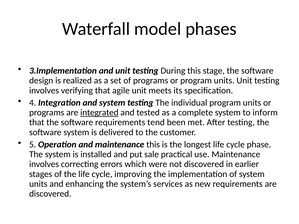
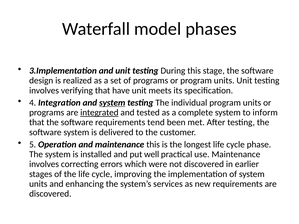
agile: agile -> have
system at (112, 103) underline: none -> present
sale: sale -> well
